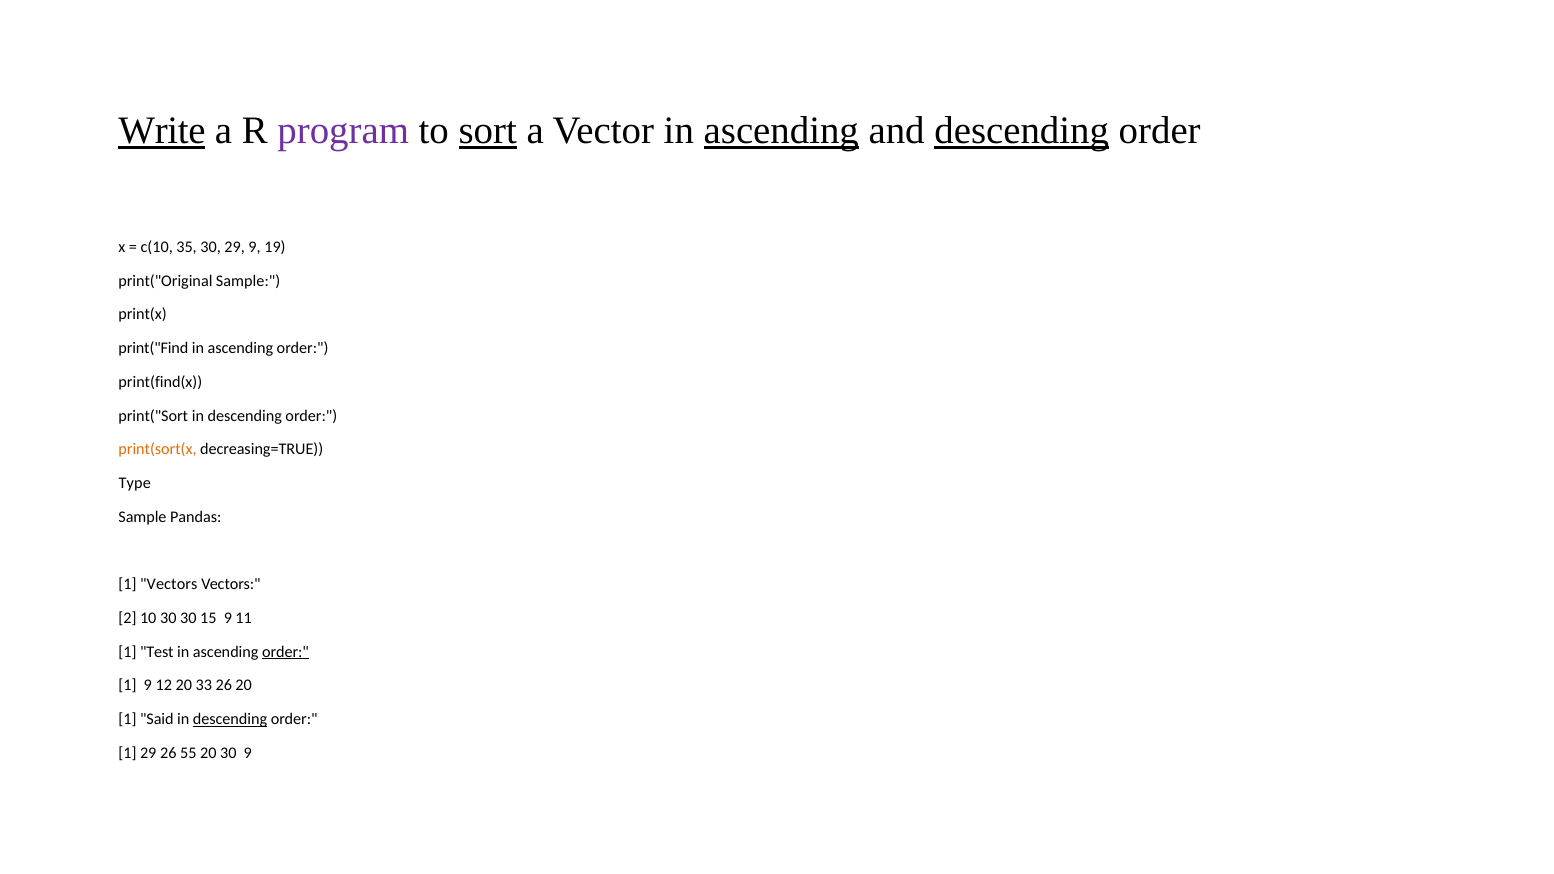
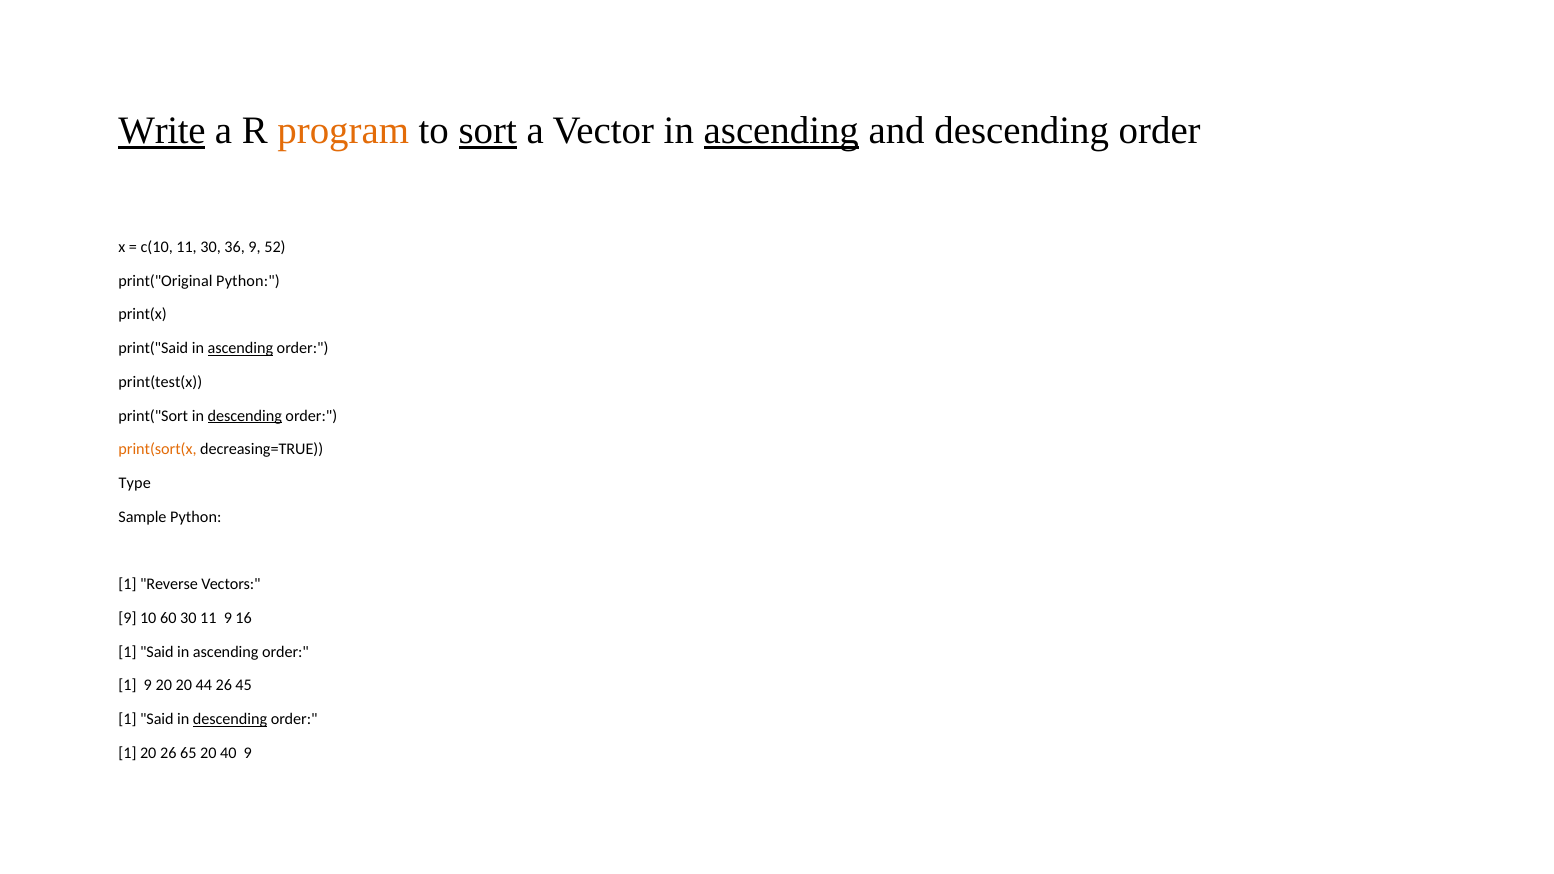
program colour: purple -> orange
descending at (1022, 131) underline: present -> none
c(10 35: 35 -> 11
30 29: 29 -> 36
19: 19 -> 52
print("Original Sample: Sample -> Python
print("Find: print("Find -> print("Said
ascending at (240, 348) underline: none -> present
print(find(x: print(find(x -> print(test(x
descending at (245, 416) underline: none -> present
Sample Pandas: Pandas -> Python
1 Vectors: Vectors -> Reverse
2 at (127, 618): 2 -> 9
10 30: 30 -> 60
30 15: 15 -> 11
11: 11 -> 16
Test at (157, 652): Test -> Said
order at (285, 652) underline: present -> none
9 12: 12 -> 20
33: 33 -> 44
26 20: 20 -> 45
1 29: 29 -> 20
55: 55 -> 65
20 30: 30 -> 40
